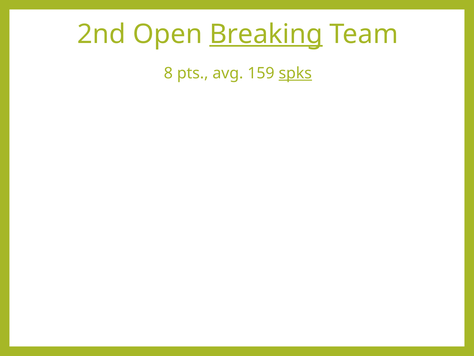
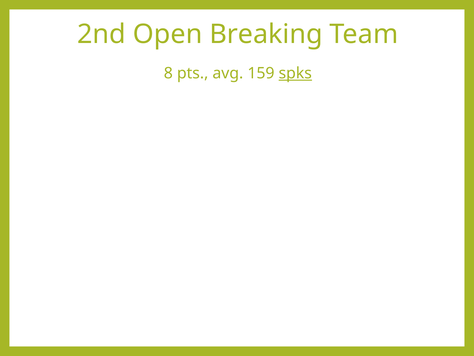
Breaking underline: present -> none
